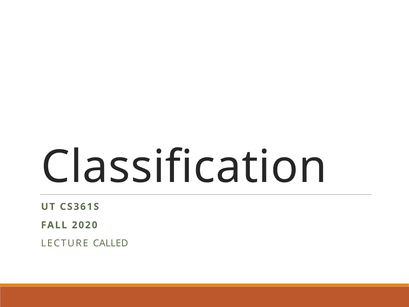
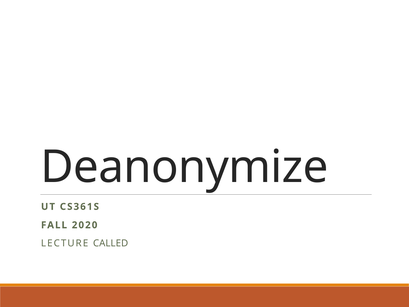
Classification: Classification -> Deanonymize
